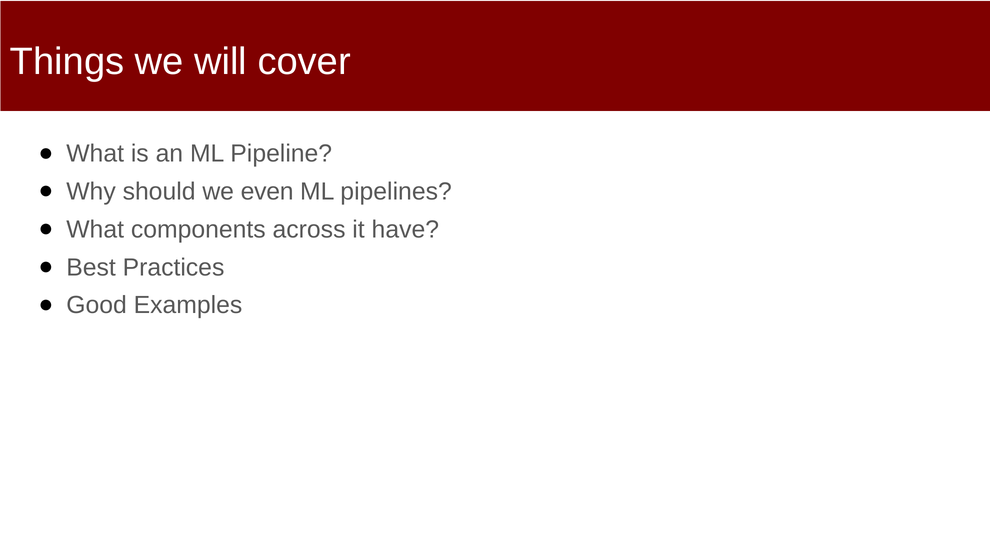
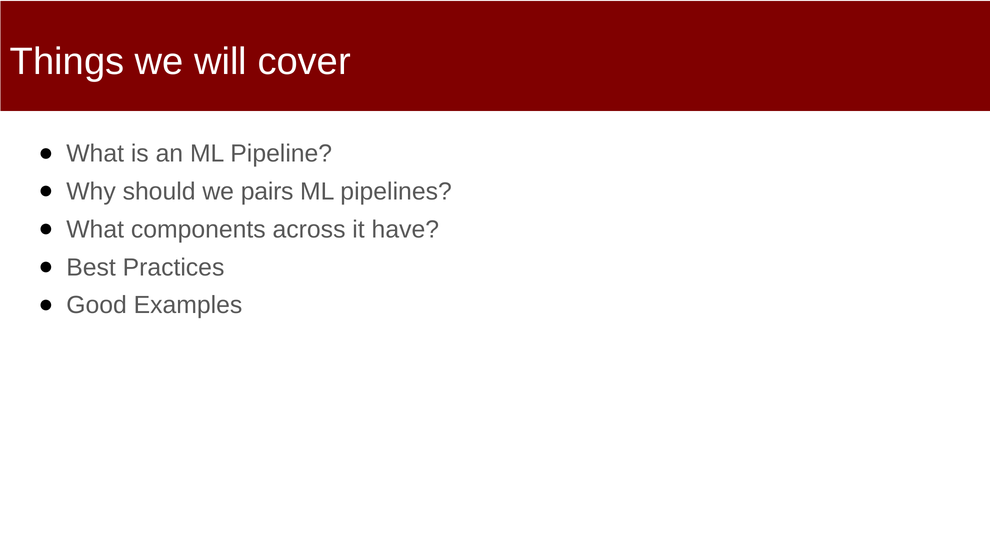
even: even -> pairs
